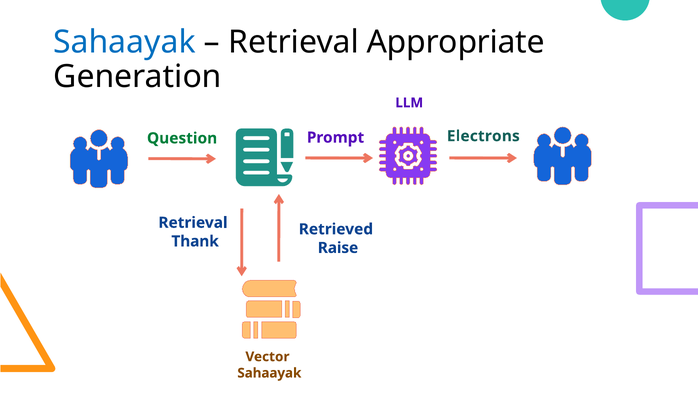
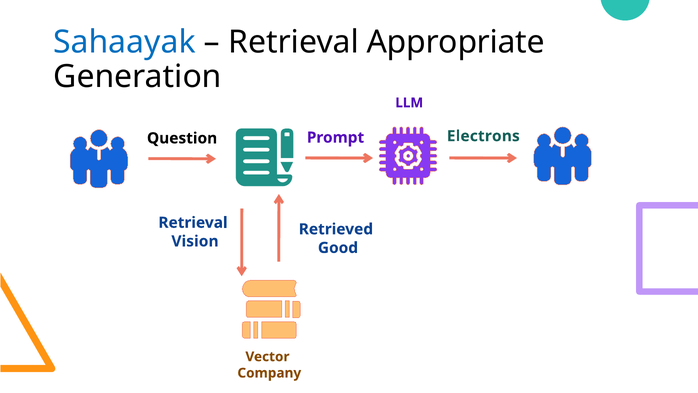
Question colour: green -> black
Thank: Thank -> Vision
Raise: Raise -> Good
Sahaayak at (269, 373): Sahaayak -> Company
